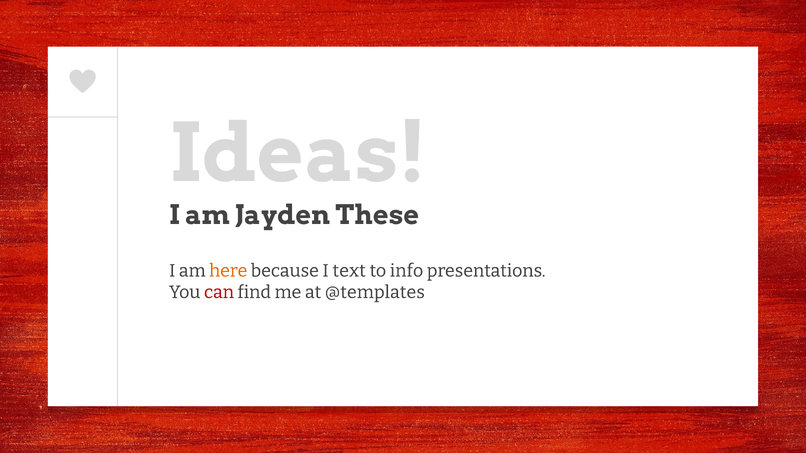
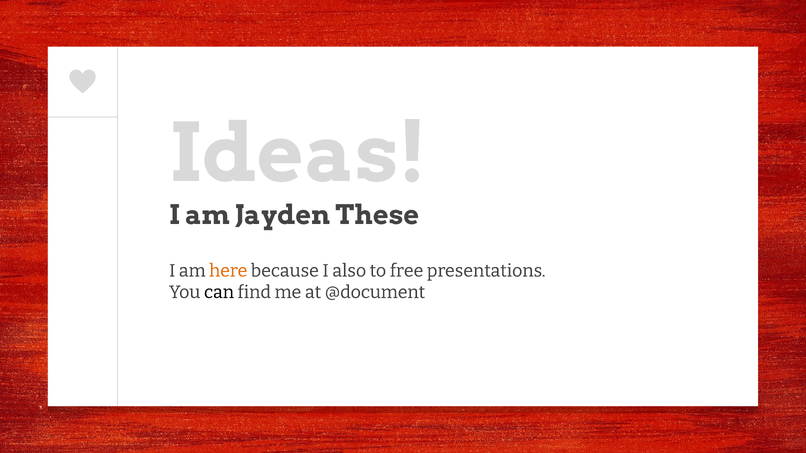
text: text -> also
info: info -> free
can colour: red -> black
@templates: @templates -> @document
